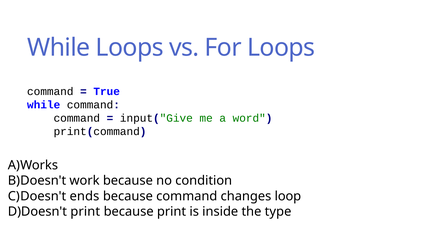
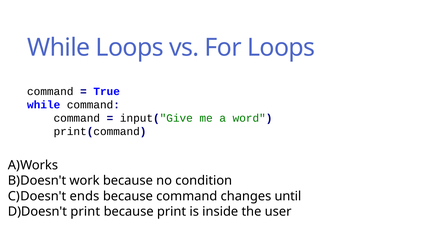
loop: loop -> until
type: type -> user
